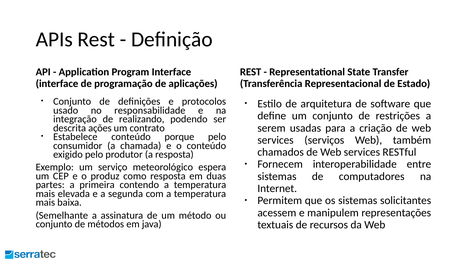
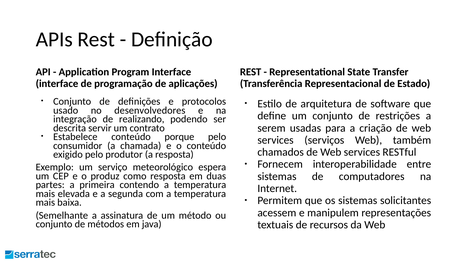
responsabilidade: responsabilidade -> desenvolvedores
ações: ações -> servir
